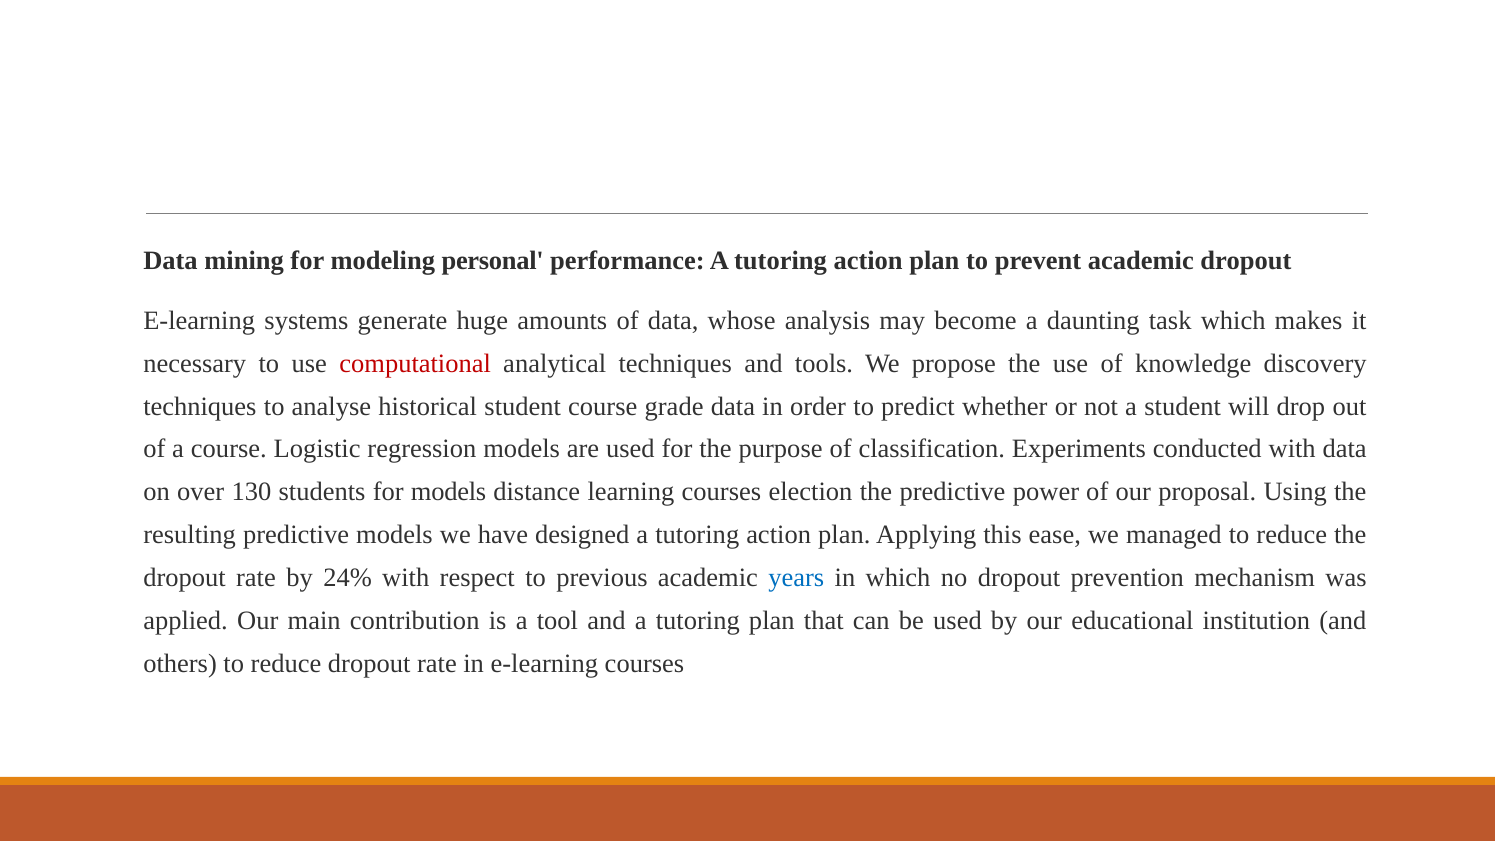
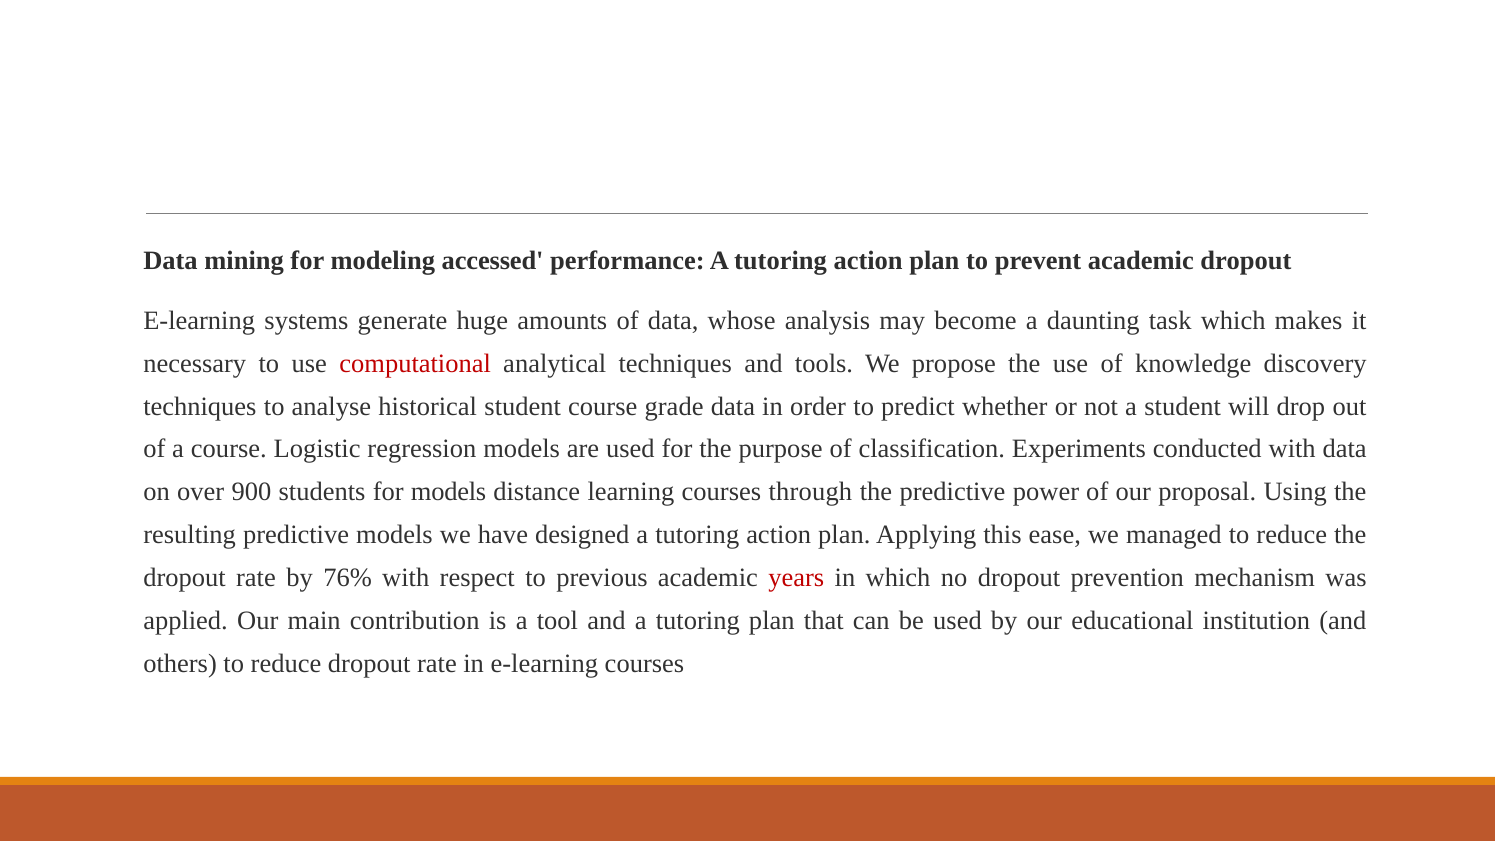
personal: personal -> accessed
130: 130 -> 900
election: election -> through
24%: 24% -> 76%
years colour: blue -> red
